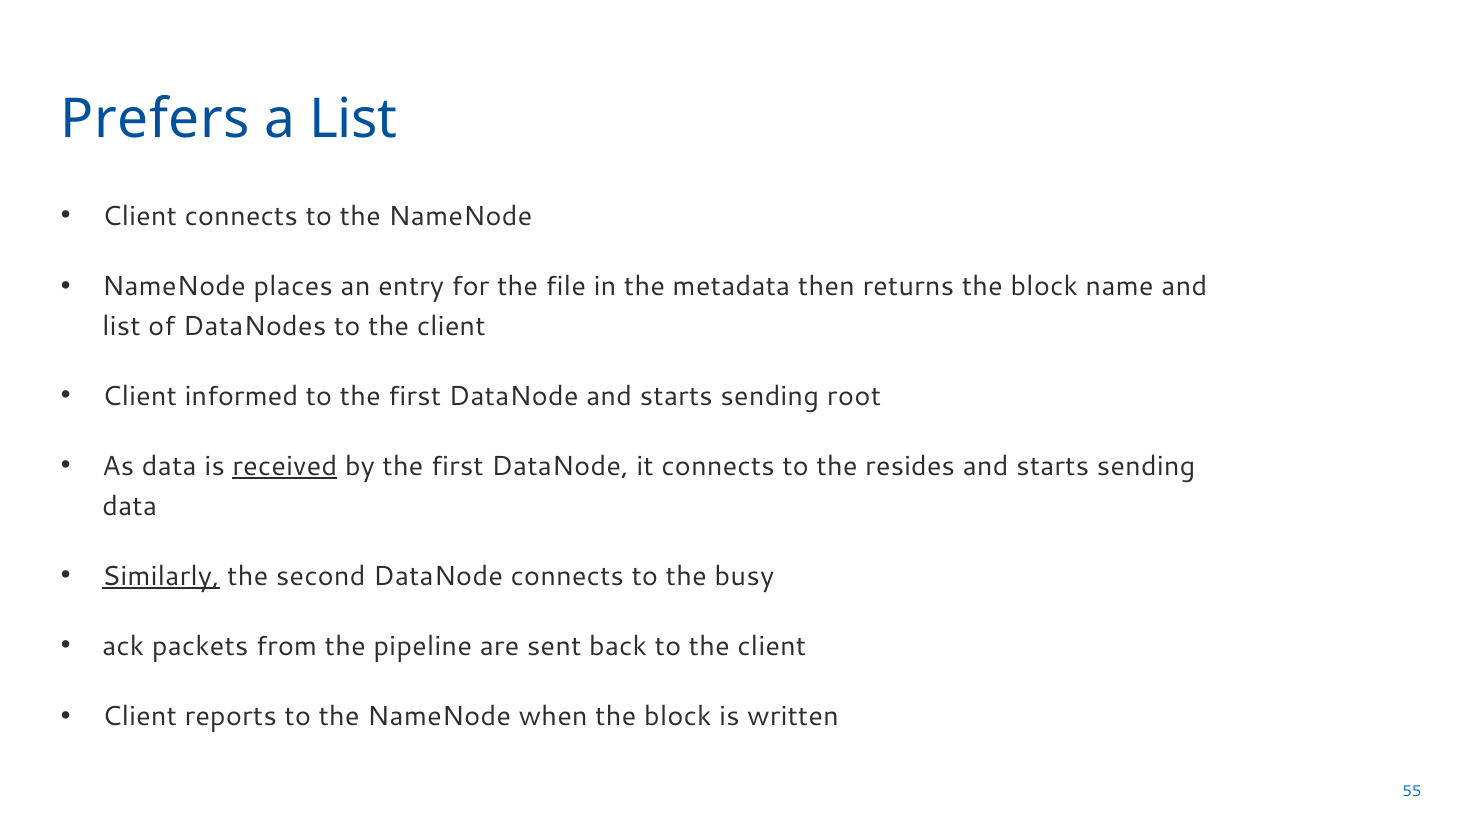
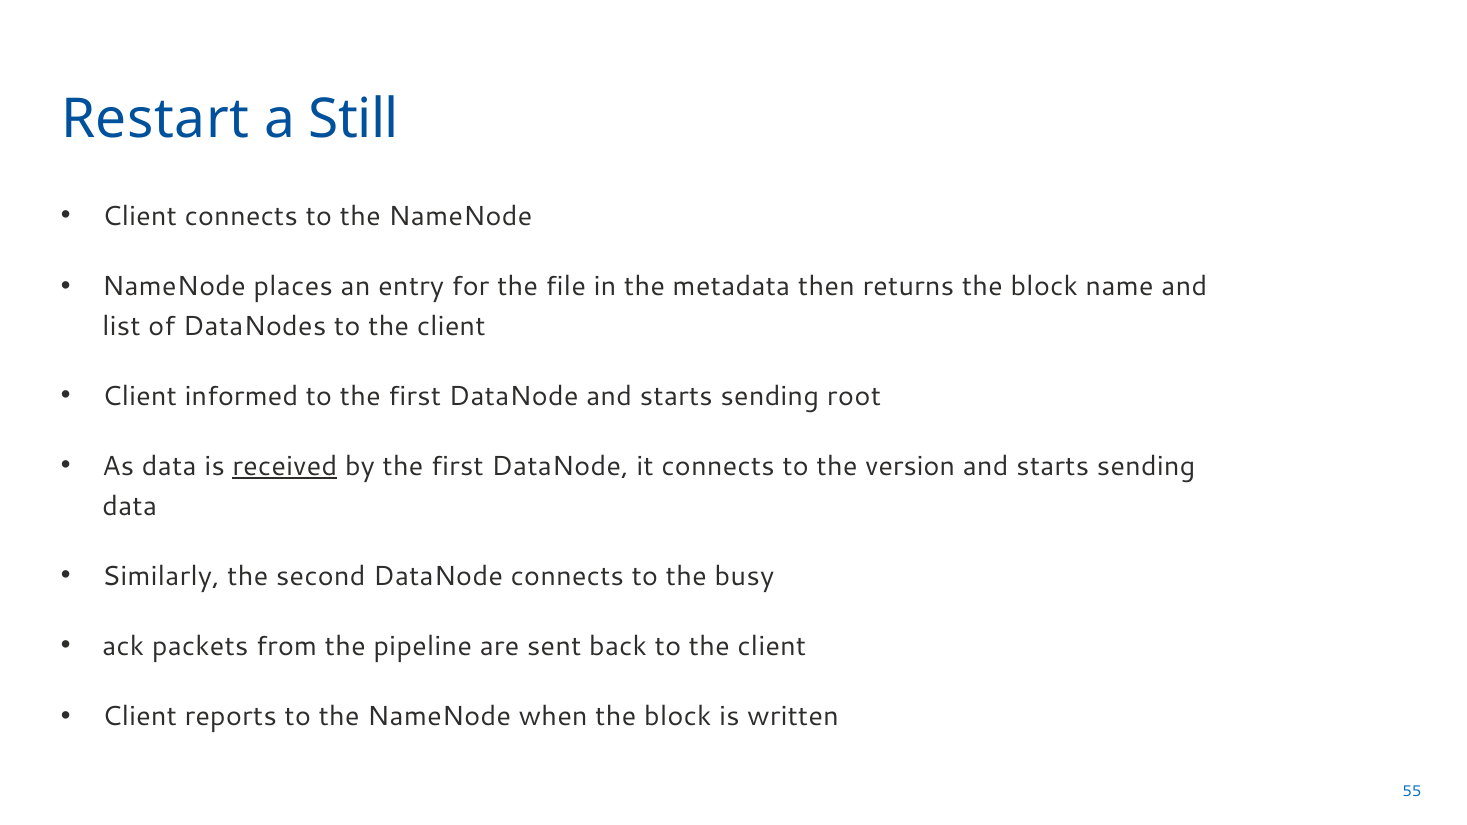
Prefers: Prefers -> Restart
a List: List -> Still
resides: resides -> version
Similarly underline: present -> none
